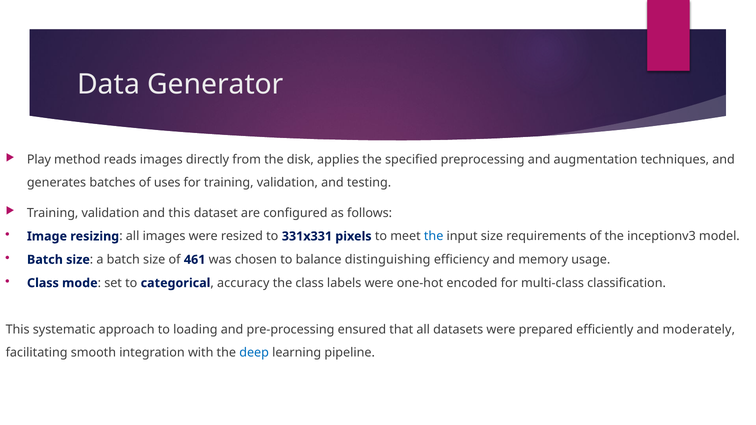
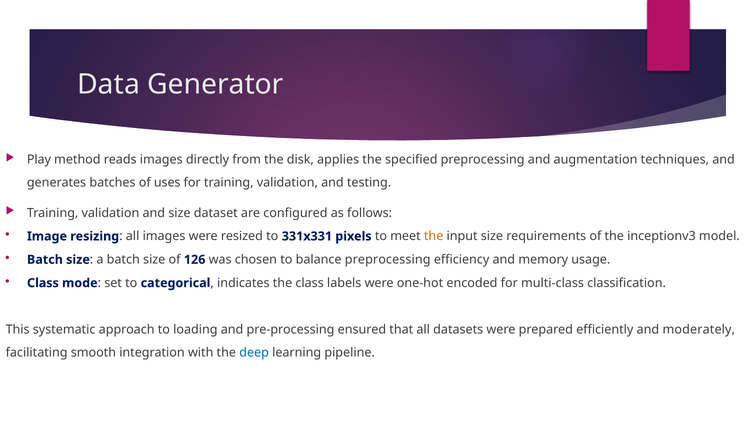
and this: this -> size
the at (434, 236) colour: blue -> orange
461: 461 -> 126
balance distinguishing: distinguishing -> preprocessing
accuracy: accuracy -> indicates
